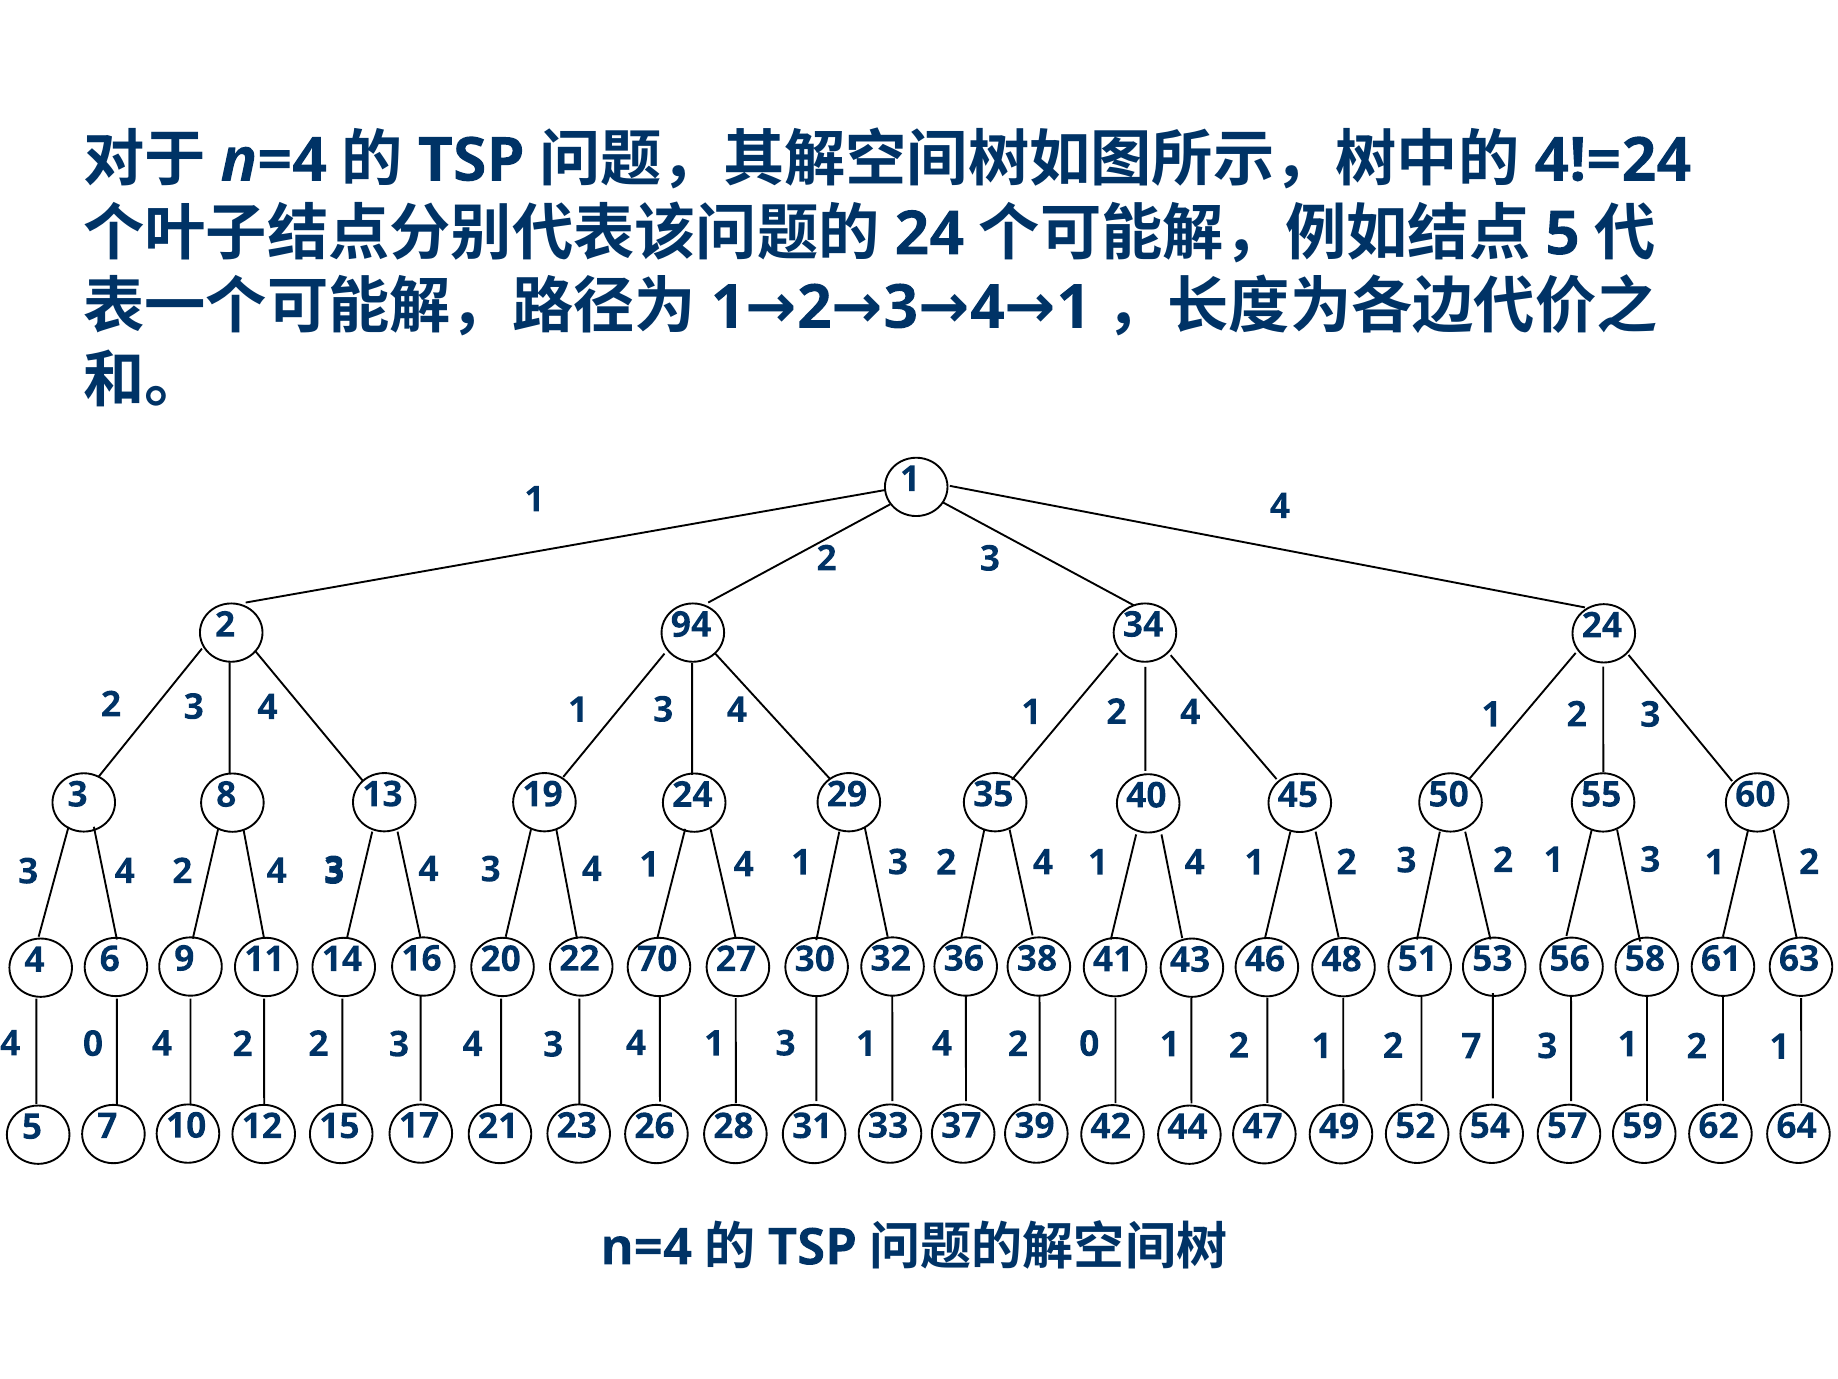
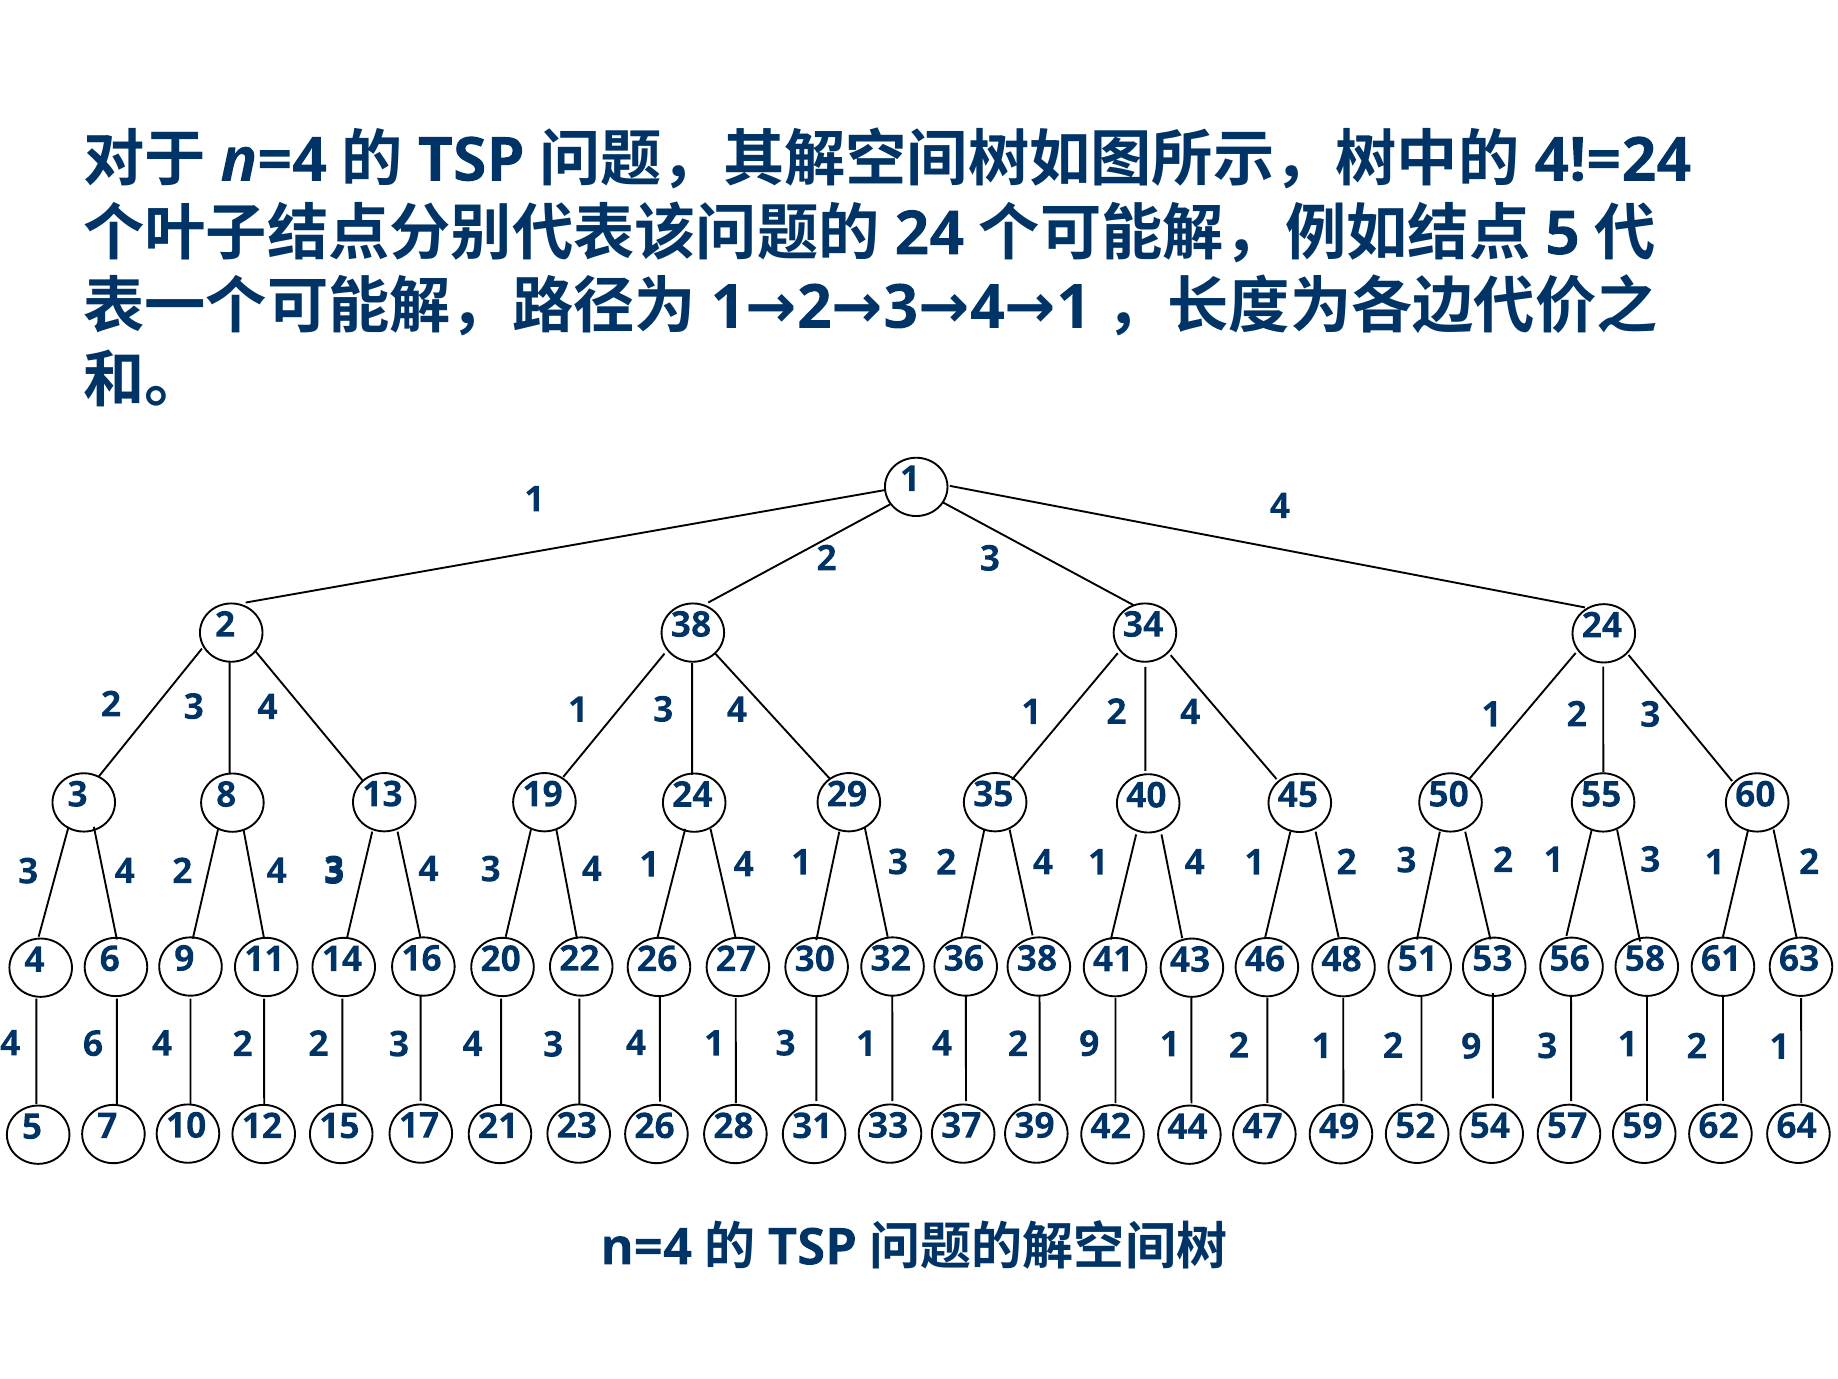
2 94: 94 -> 38
22 70: 70 -> 26
0 at (93, 1044): 0 -> 6
4 2 0: 0 -> 9
1 2 7: 7 -> 9
